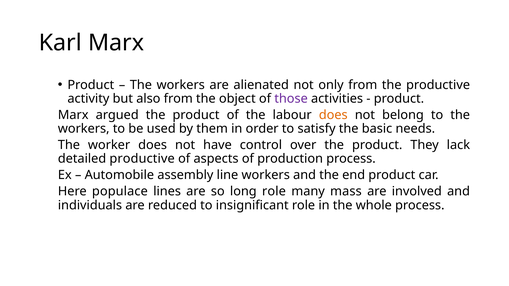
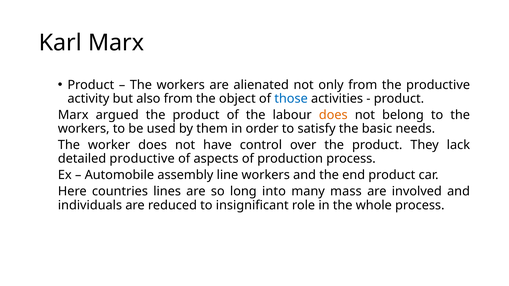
those colour: purple -> blue
populace: populace -> countries
long role: role -> into
